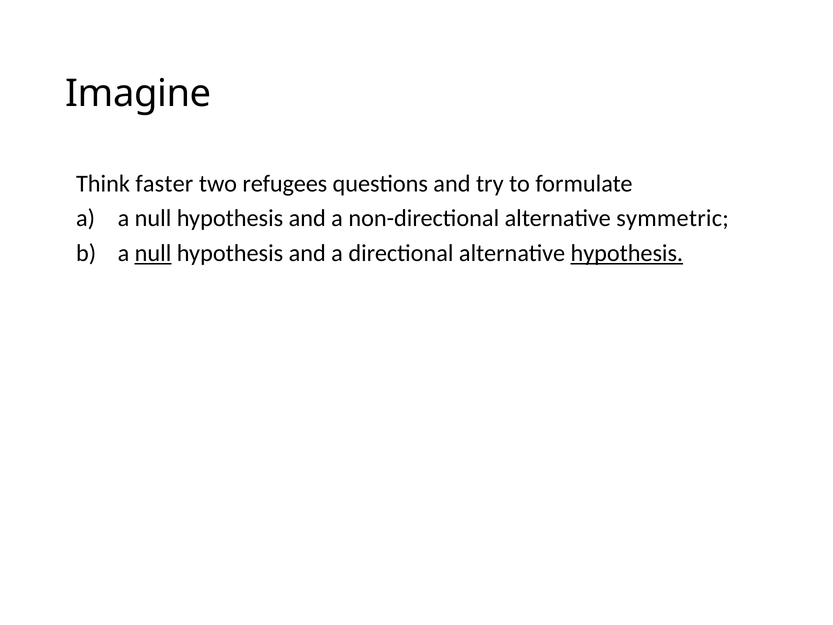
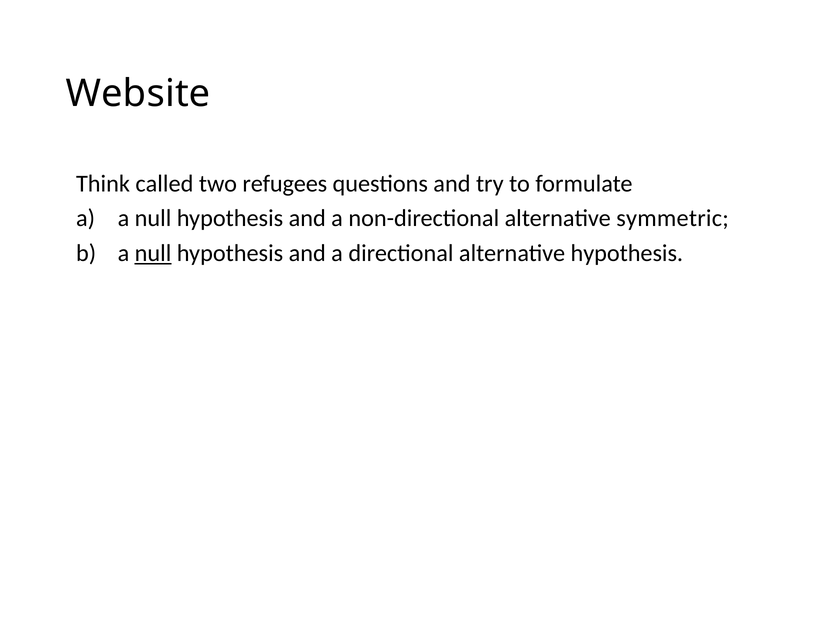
Imagine: Imagine -> Website
faster: faster -> called
hypothesis at (627, 253) underline: present -> none
